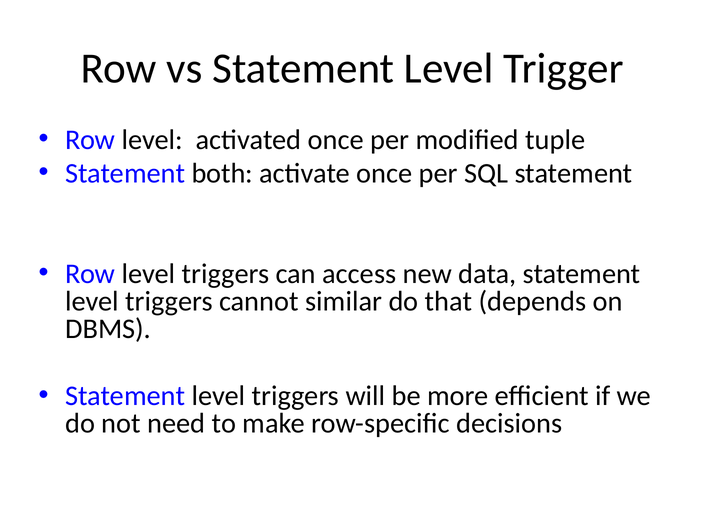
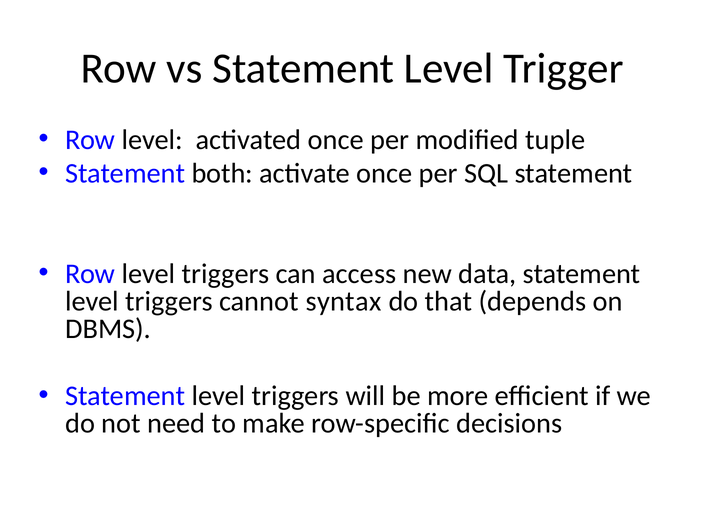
similar: similar -> syntax
